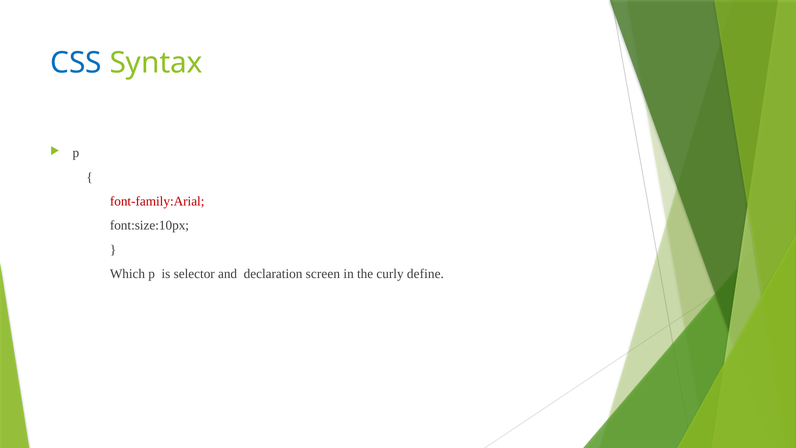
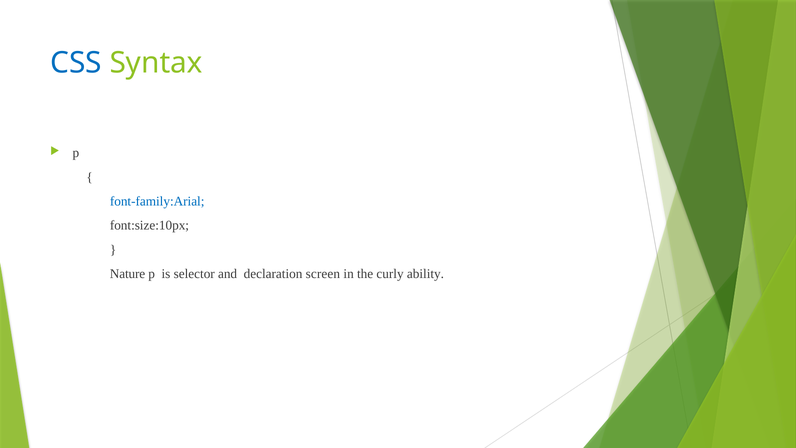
font-family:Arial colour: red -> blue
Which: Which -> Nature
define: define -> ability
